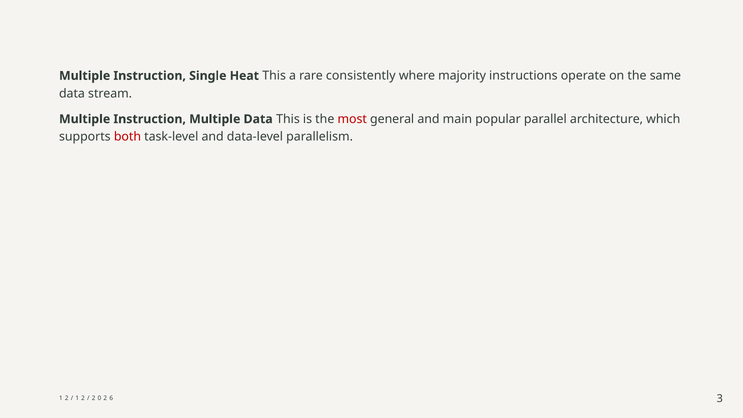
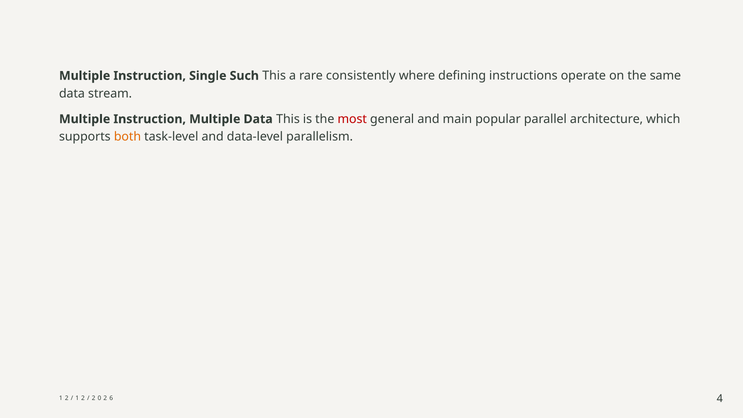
Heat: Heat -> Such
majority: majority -> defining
both colour: red -> orange
3: 3 -> 4
